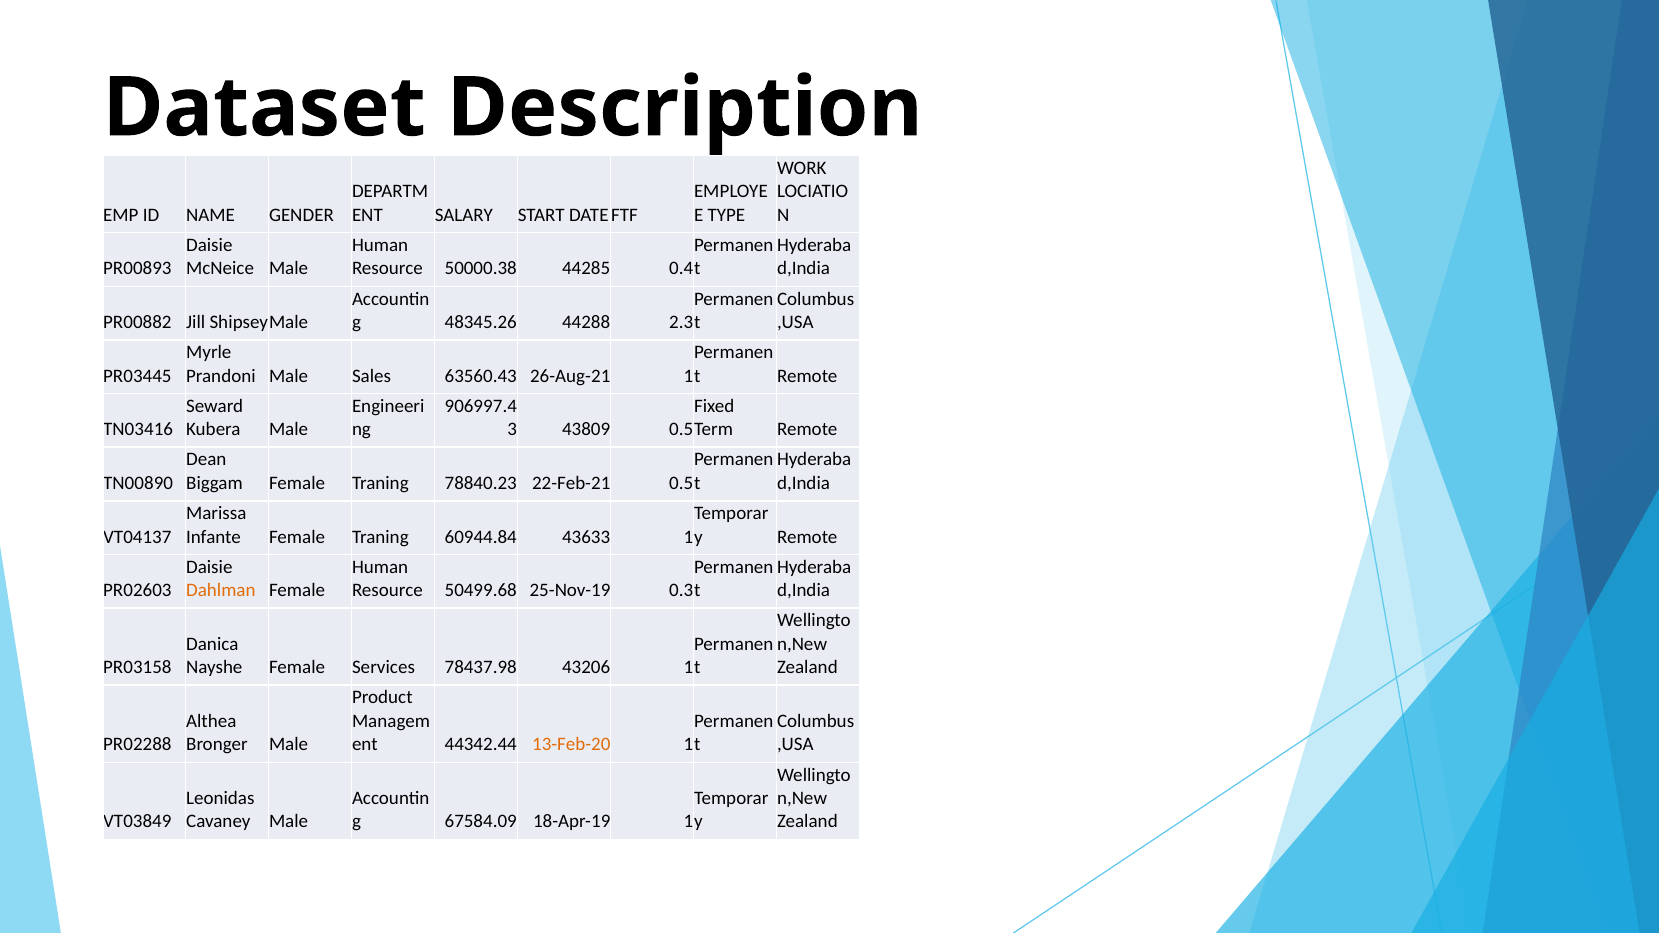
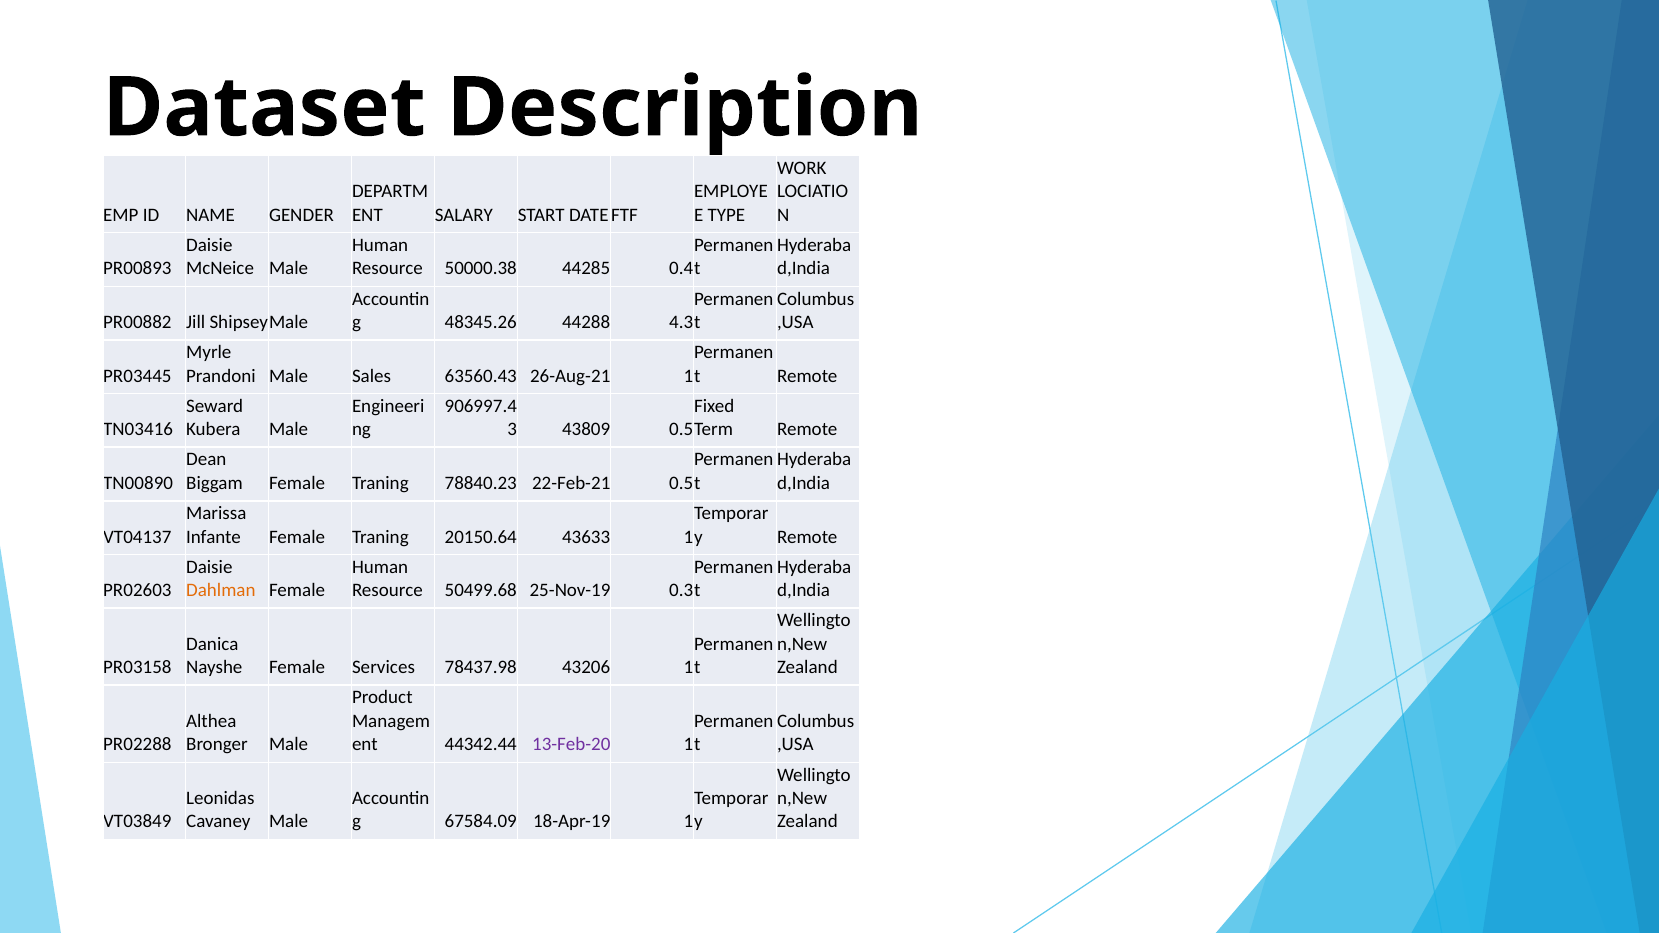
2.3: 2.3 -> 4.3
60944.84: 60944.84 -> 20150.64
13-Feb-20 colour: orange -> purple
